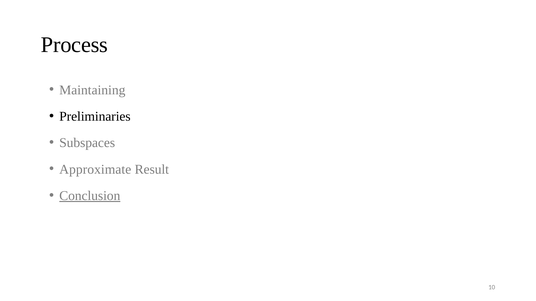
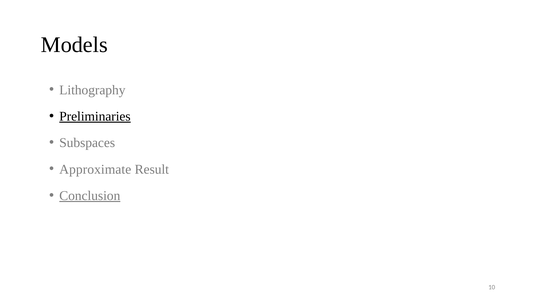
Process: Process -> Models
Maintaining: Maintaining -> Lithography
Preliminaries underline: none -> present
